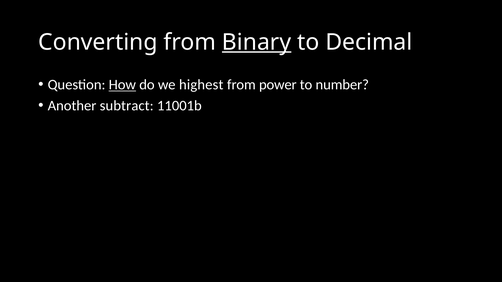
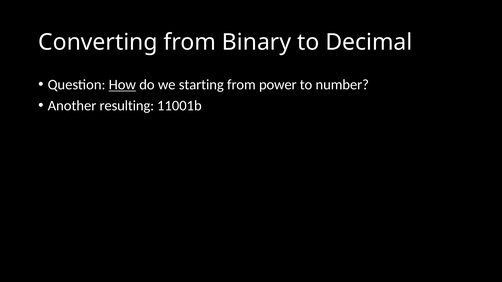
Binary underline: present -> none
highest: highest -> starting
subtract: subtract -> resulting
